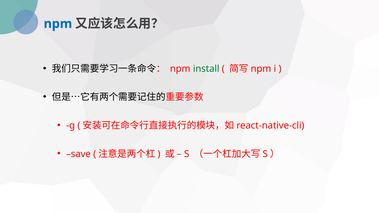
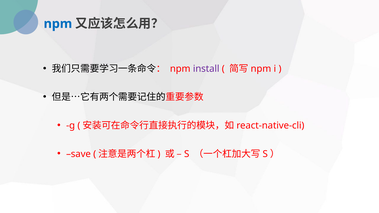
install colour: green -> purple
